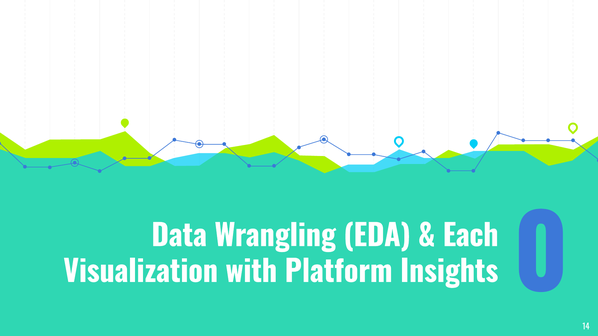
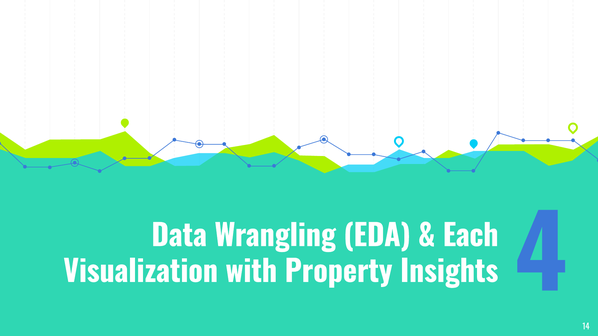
Platform: Platform -> Property
0: 0 -> 4
